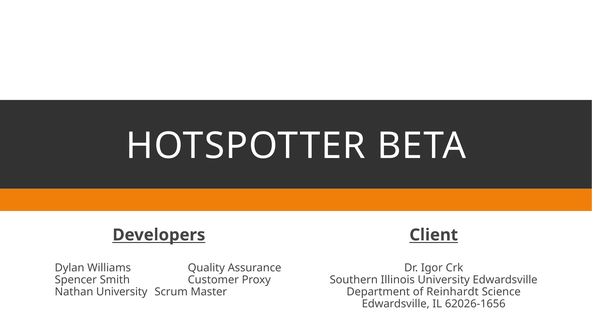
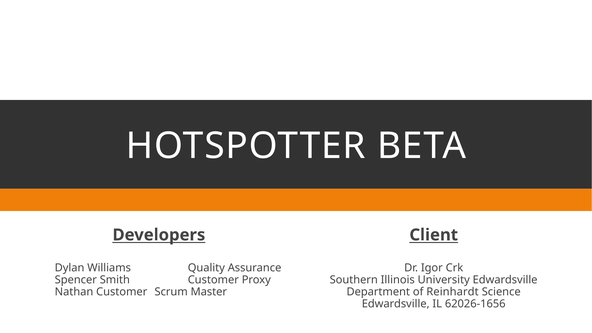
Nathan University: University -> Customer
